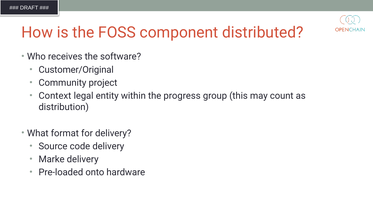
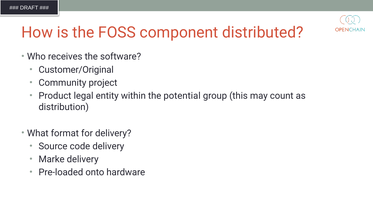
Context: Context -> Product
progress: progress -> potential
